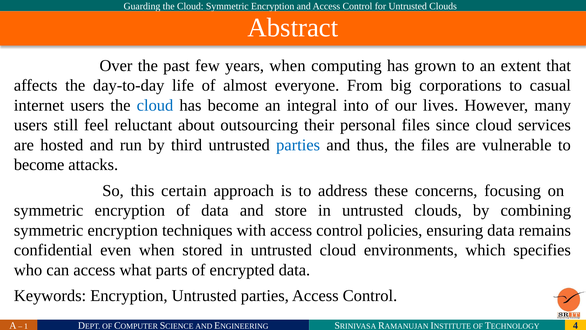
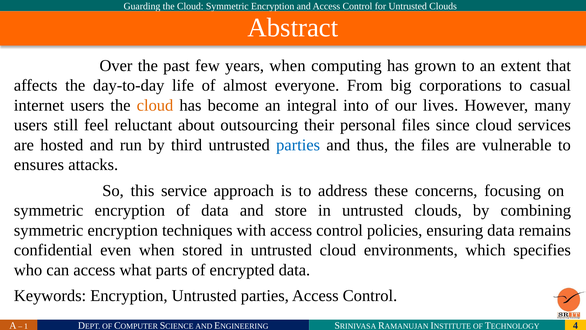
cloud at (155, 105) colour: blue -> orange
become at (39, 165): become -> ensures
certain: certain -> service
